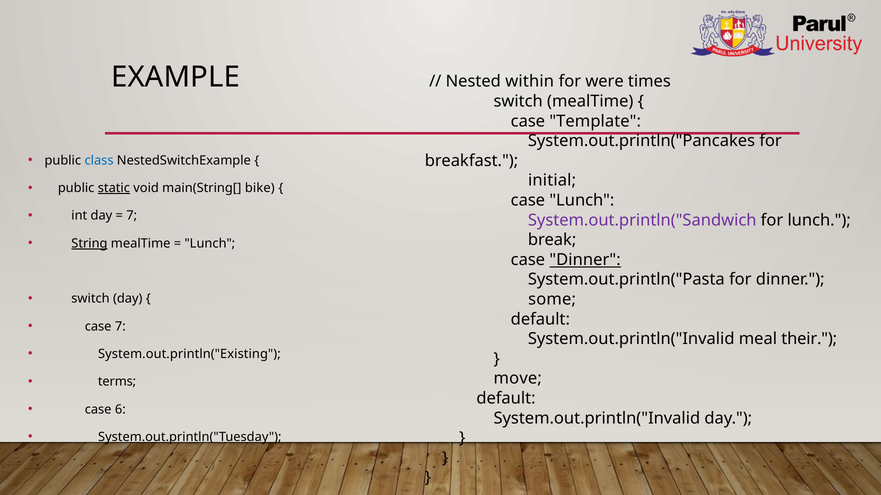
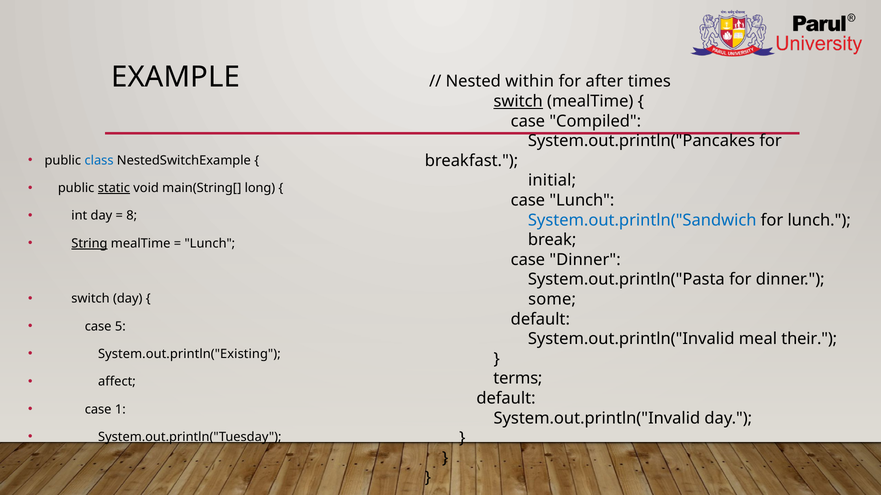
were: were -> after
switch at (518, 101) underline: none -> present
Template: Template -> Compiled
bike: bike -> long
7 at (132, 216): 7 -> 8
System.out.println("Sandwich colour: purple -> blue
Dinner at (585, 260) underline: present -> none
case 7: 7 -> 5
move: move -> terms
terms: terms -> affect
6: 6 -> 1
